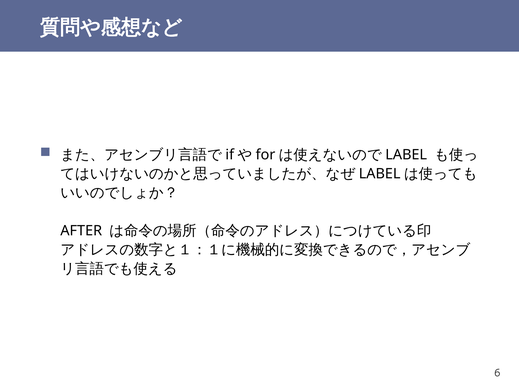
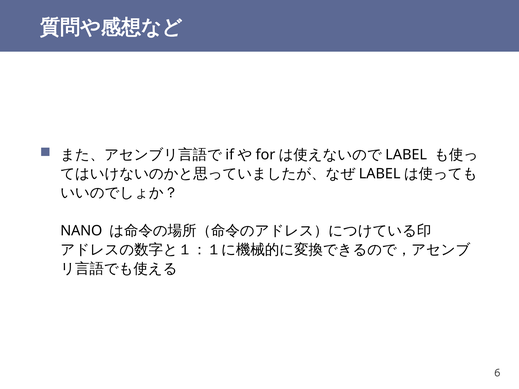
AFTER: AFTER -> NANO
